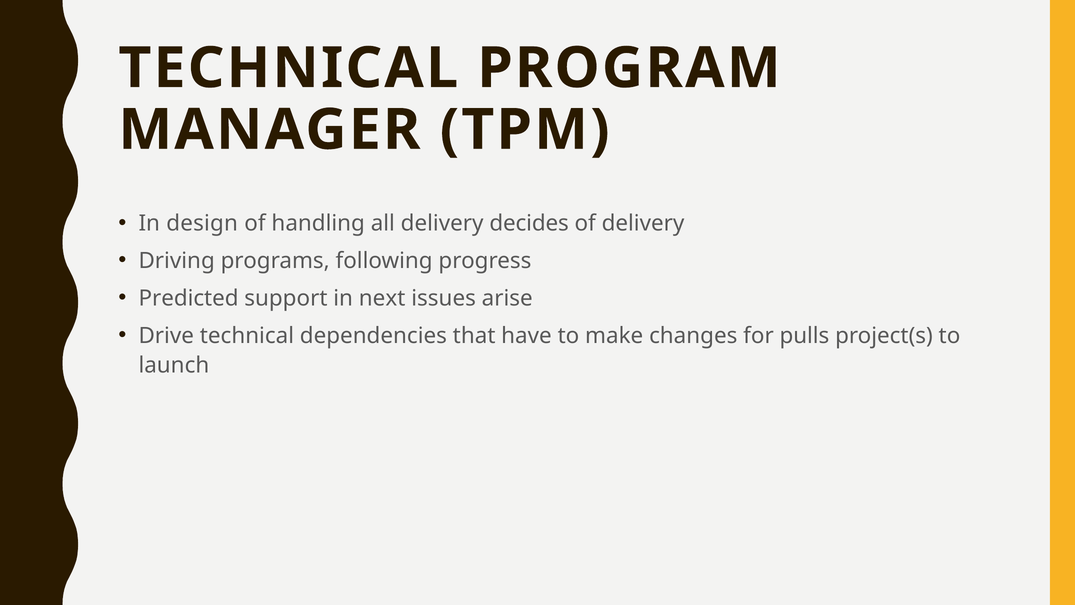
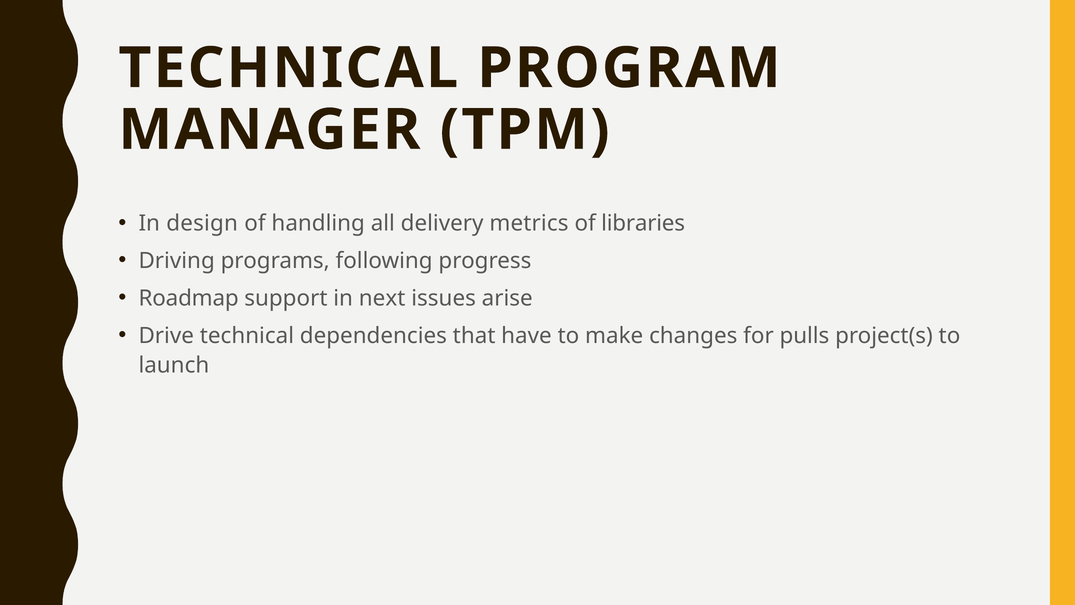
decides: decides -> metrics
of delivery: delivery -> libraries
Predicted: Predicted -> Roadmap
